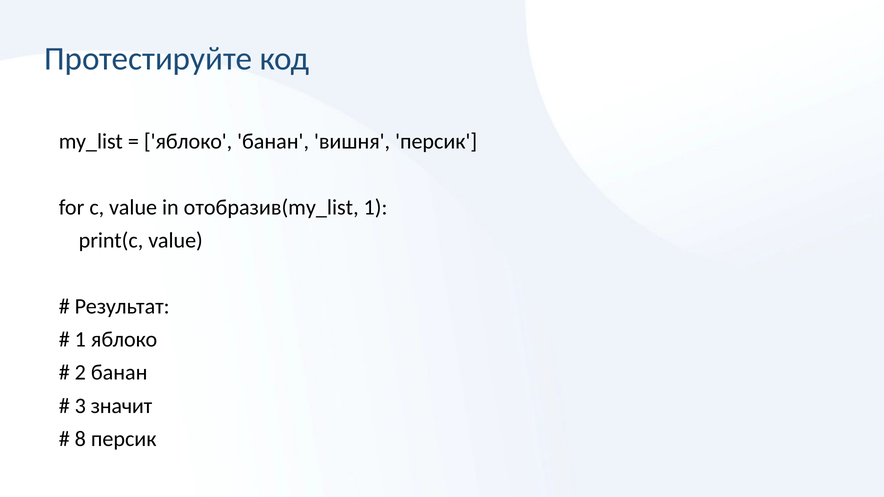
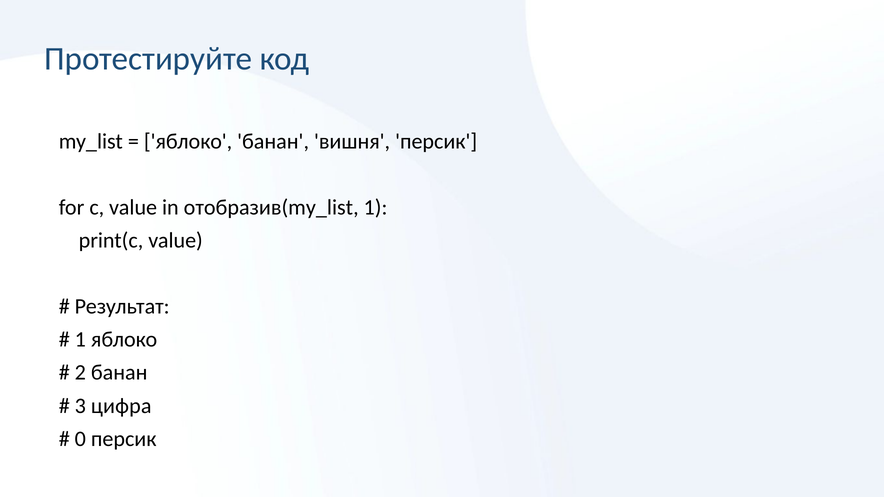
значит: значит -> цифра
8: 8 -> 0
